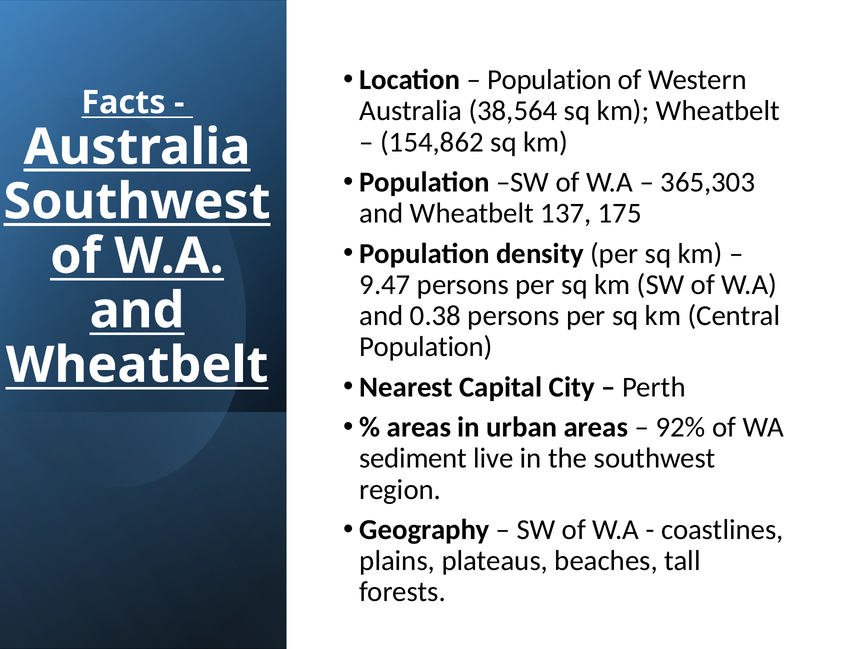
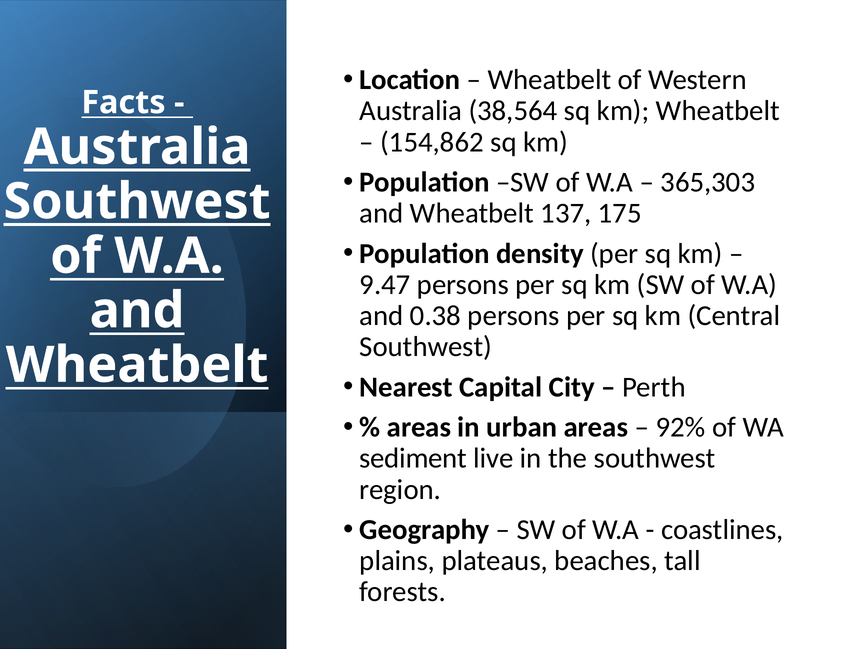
Population at (550, 80): Population -> Wheatbelt
Population at (426, 347): Population -> Southwest
